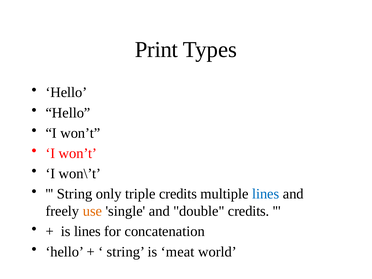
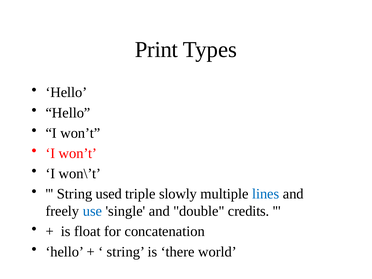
only: only -> used
triple credits: credits -> slowly
use colour: orange -> blue
is lines: lines -> float
meat: meat -> there
